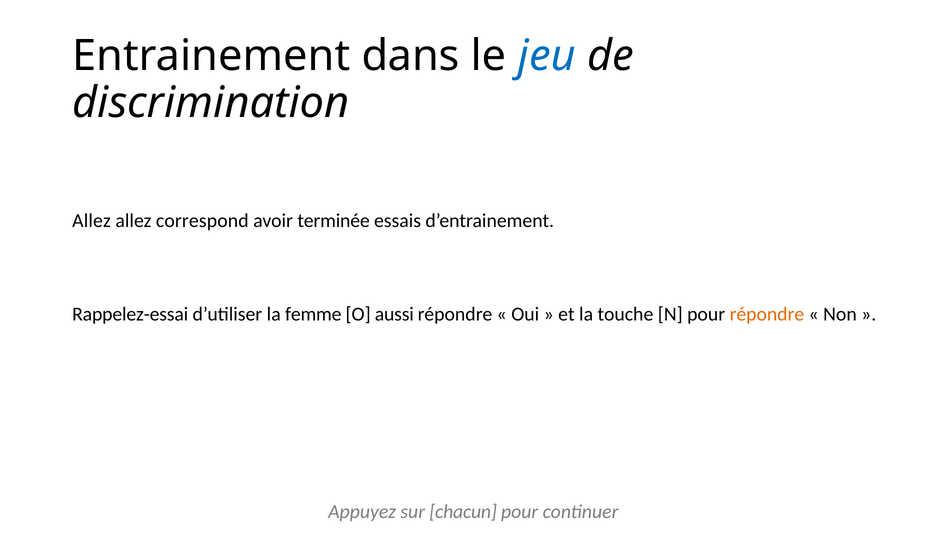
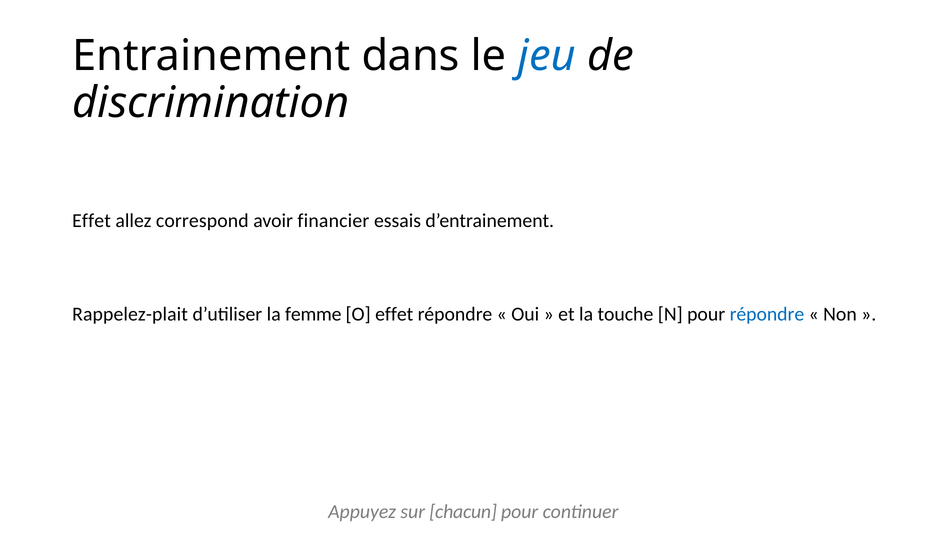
Allez at (92, 221): Allez -> Effet
terminée: terminée -> financier
Rappelez-essai: Rappelez-essai -> Rappelez-plait
O aussi: aussi -> effet
répondre at (767, 314) colour: orange -> blue
